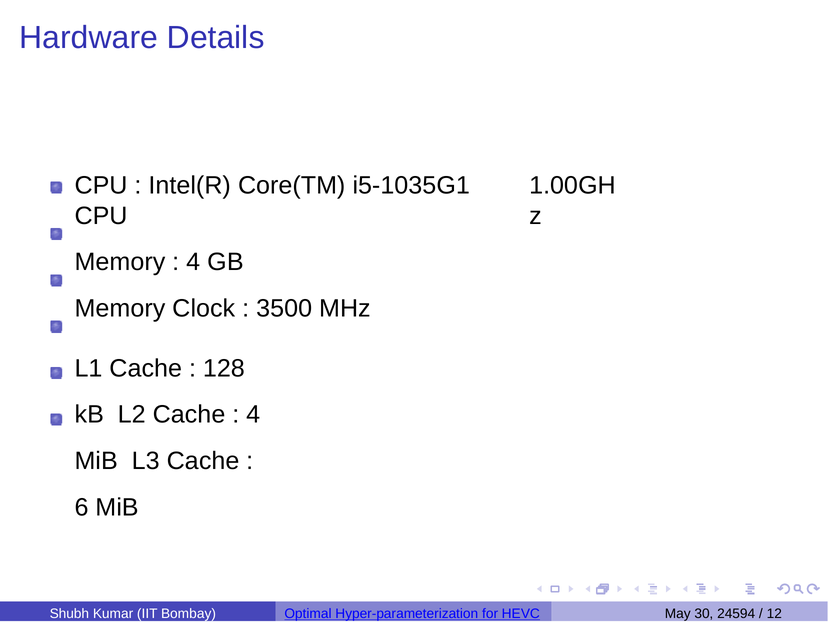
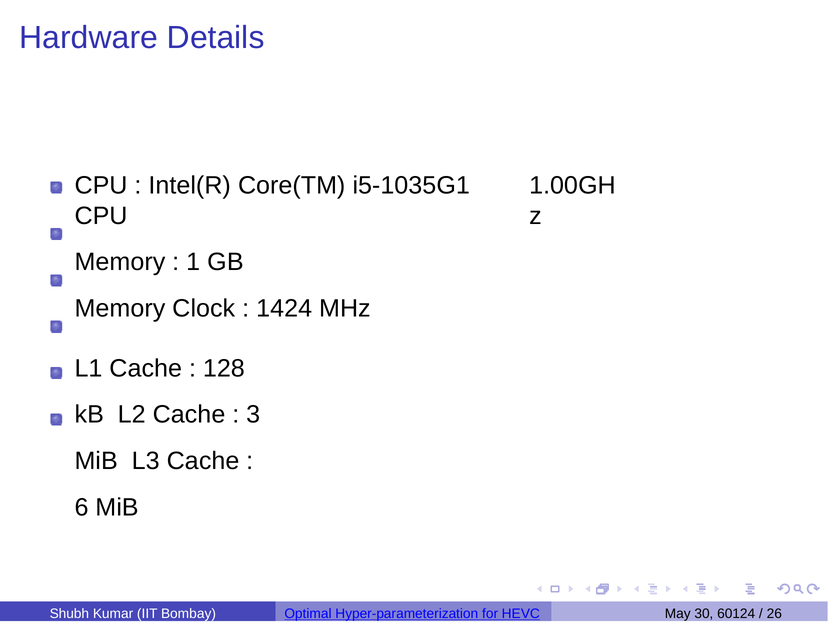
4 at (193, 262): 4 -> 1
3500: 3500 -> 1424
4 at (253, 414): 4 -> 3
24594: 24594 -> 60124
12: 12 -> 26
